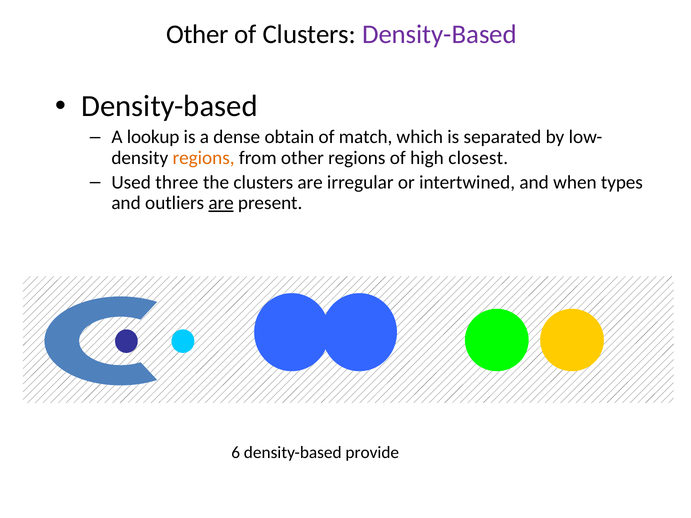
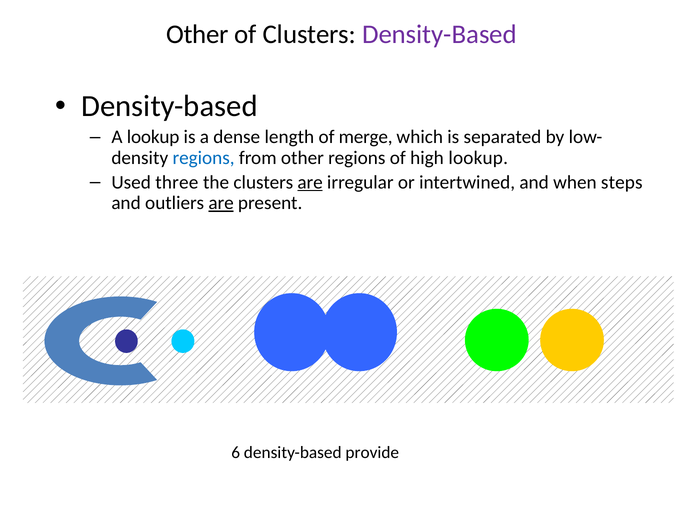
obtain: obtain -> length
match: match -> merge
regions at (204, 158) colour: orange -> blue
high closest: closest -> lookup
are at (310, 182) underline: none -> present
types: types -> steps
